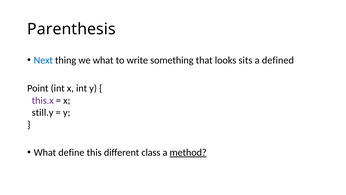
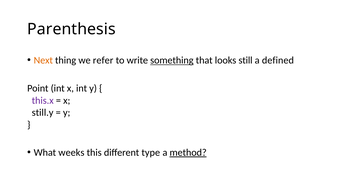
Next colour: blue -> orange
we what: what -> refer
something underline: none -> present
sits: sits -> still
define: define -> weeks
class: class -> type
